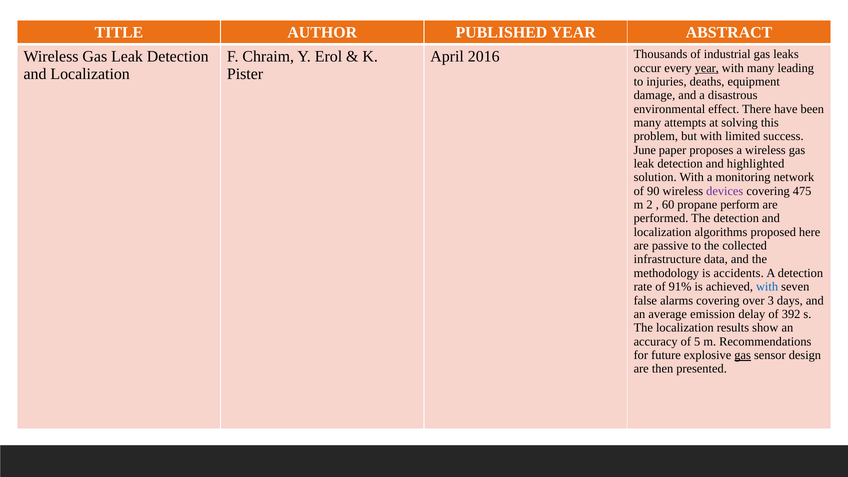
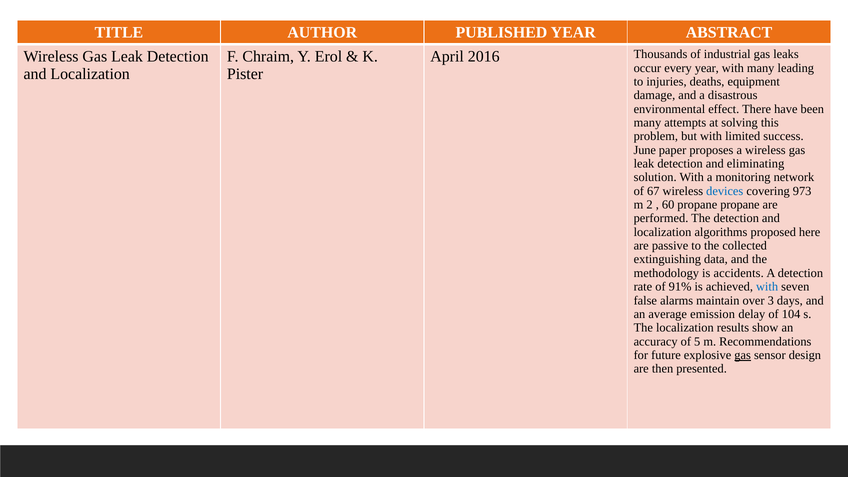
year at (707, 68) underline: present -> none
highlighted: highlighted -> eliminating
90: 90 -> 67
devices colour: purple -> blue
475: 475 -> 973
propane perform: perform -> propane
infrastructure: infrastructure -> extinguishing
alarms covering: covering -> maintain
392: 392 -> 104
